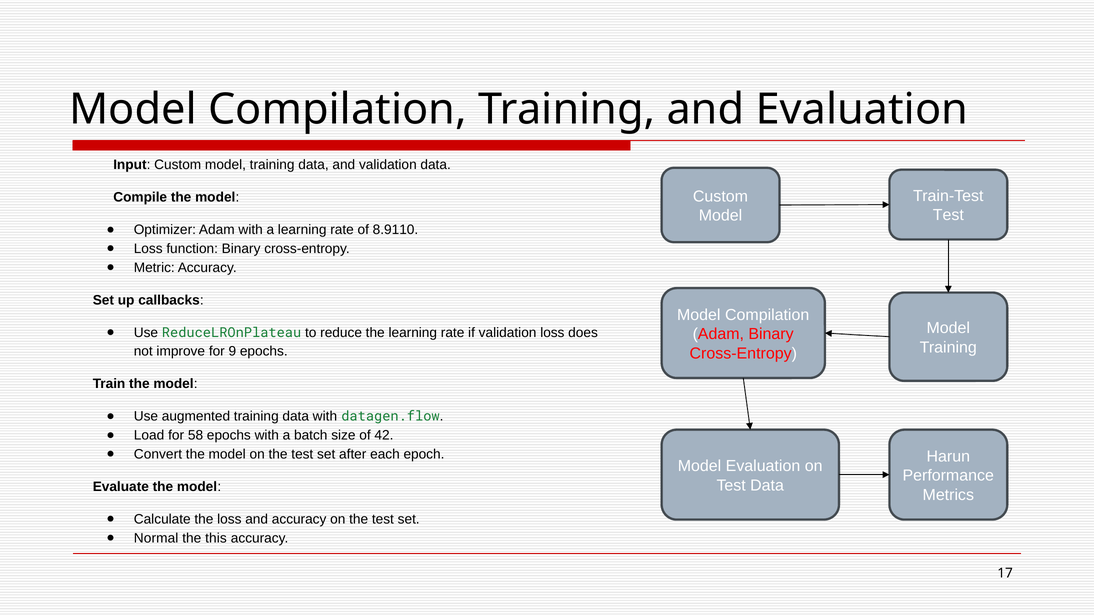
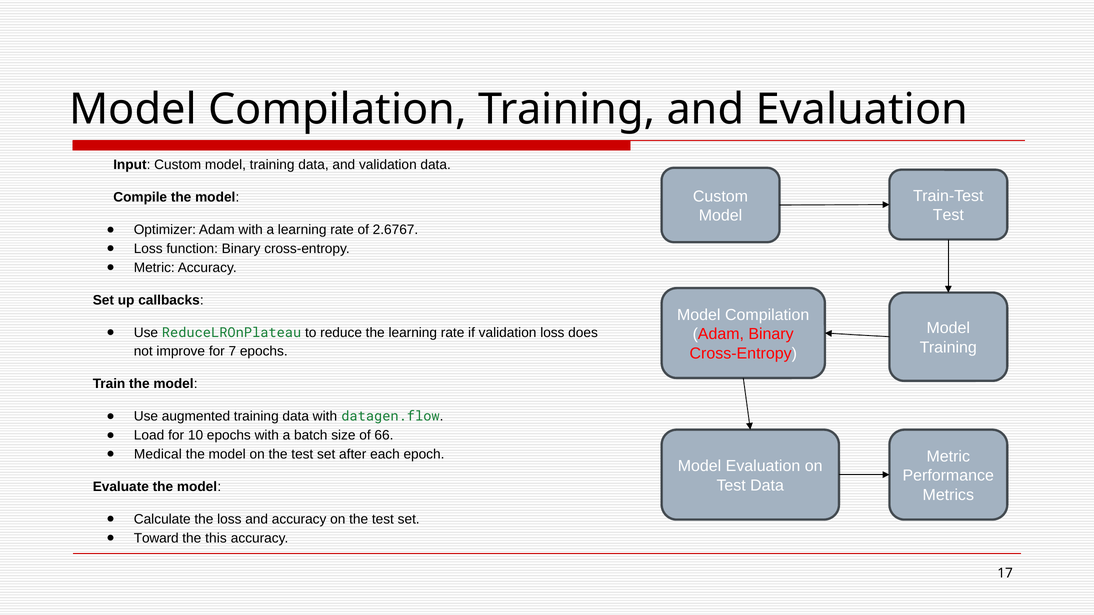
8.9110: 8.9110 -> 2.6767
9: 9 -> 7
58: 58 -> 10
42: 42 -> 66
Convert: Convert -> Medical
Harun at (948, 457): Harun -> Metric
Normal: Normal -> Toward
